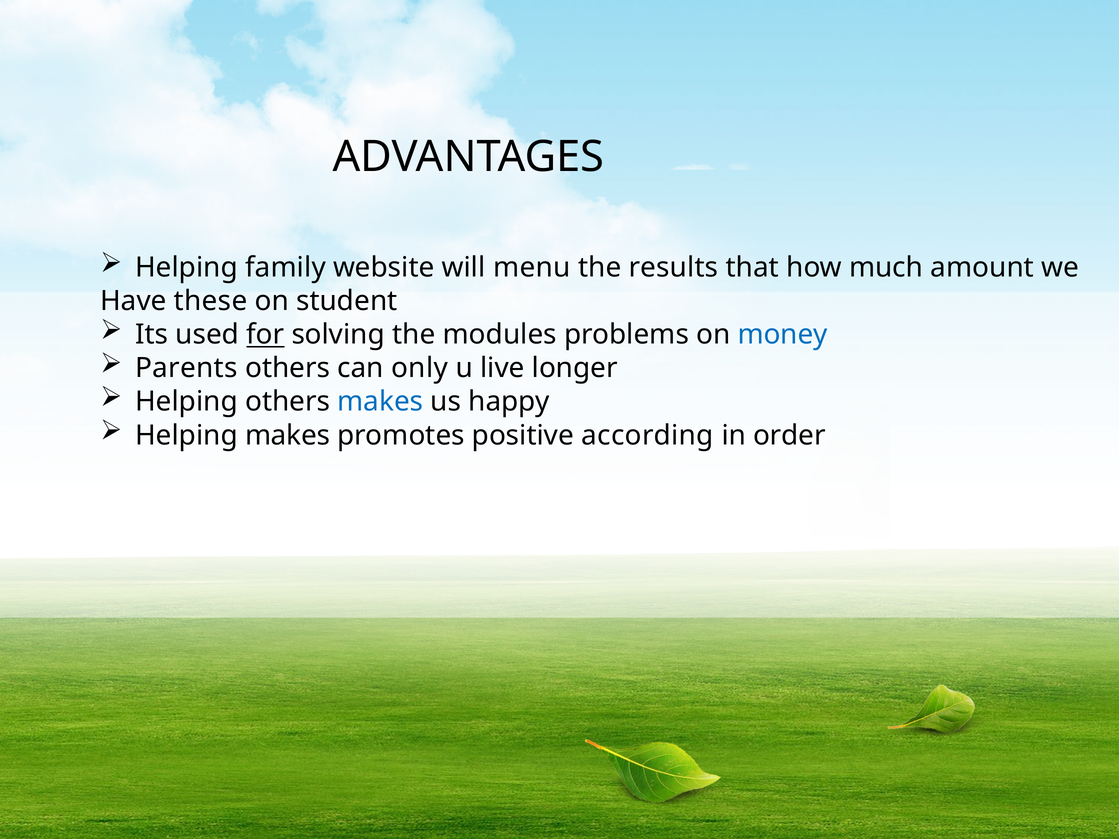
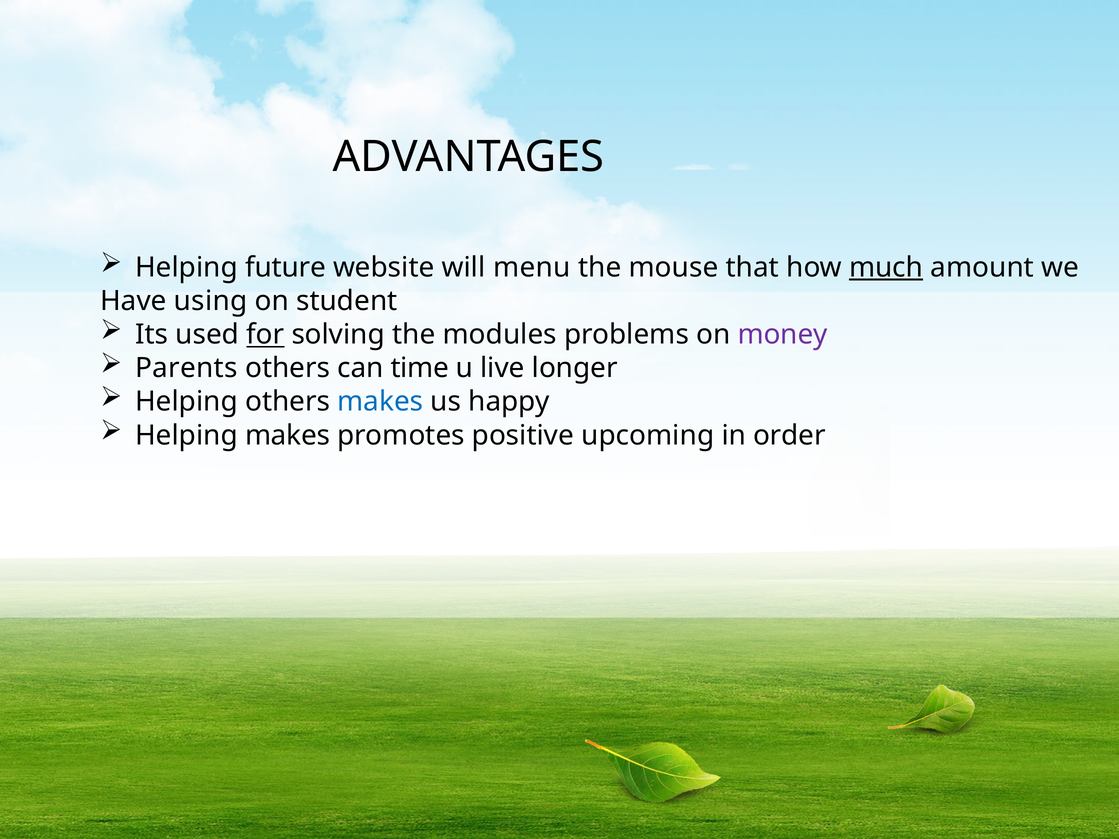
family: family -> future
results: results -> mouse
much underline: none -> present
these: these -> using
money colour: blue -> purple
only: only -> time
according: according -> upcoming
